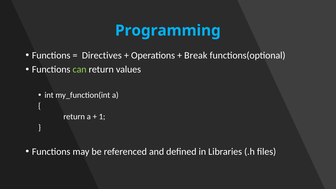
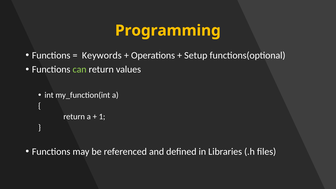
Programming colour: light blue -> yellow
Directives: Directives -> Keywords
Break: Break -> Setup
